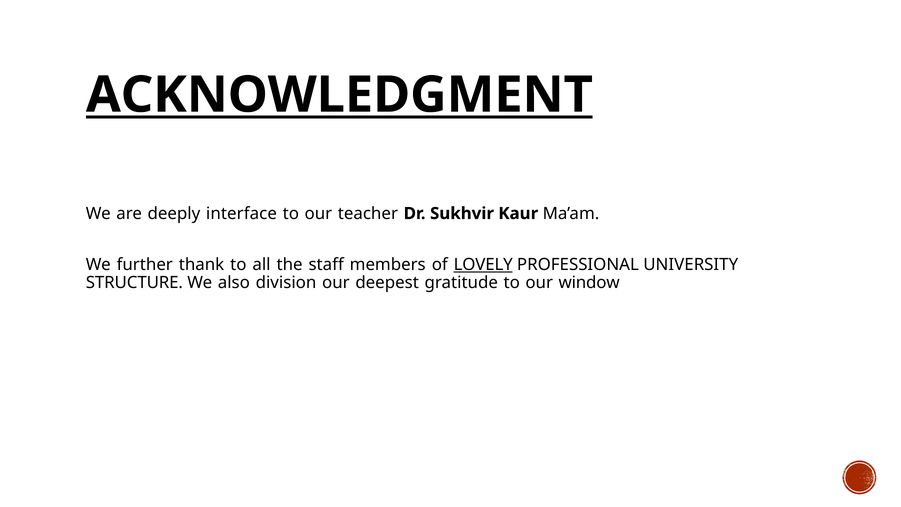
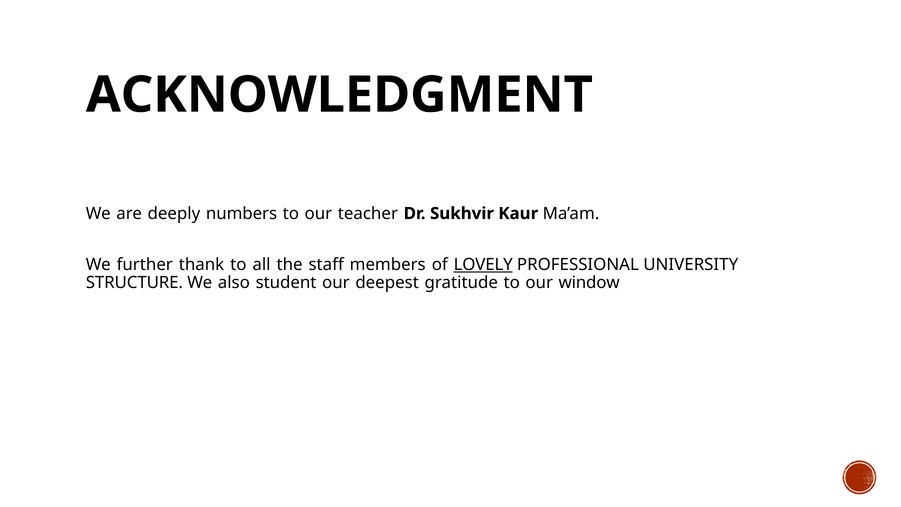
ACKNOWLEDGMENT underline: present -> none
interface: interface -> numbers
division: division -> student
